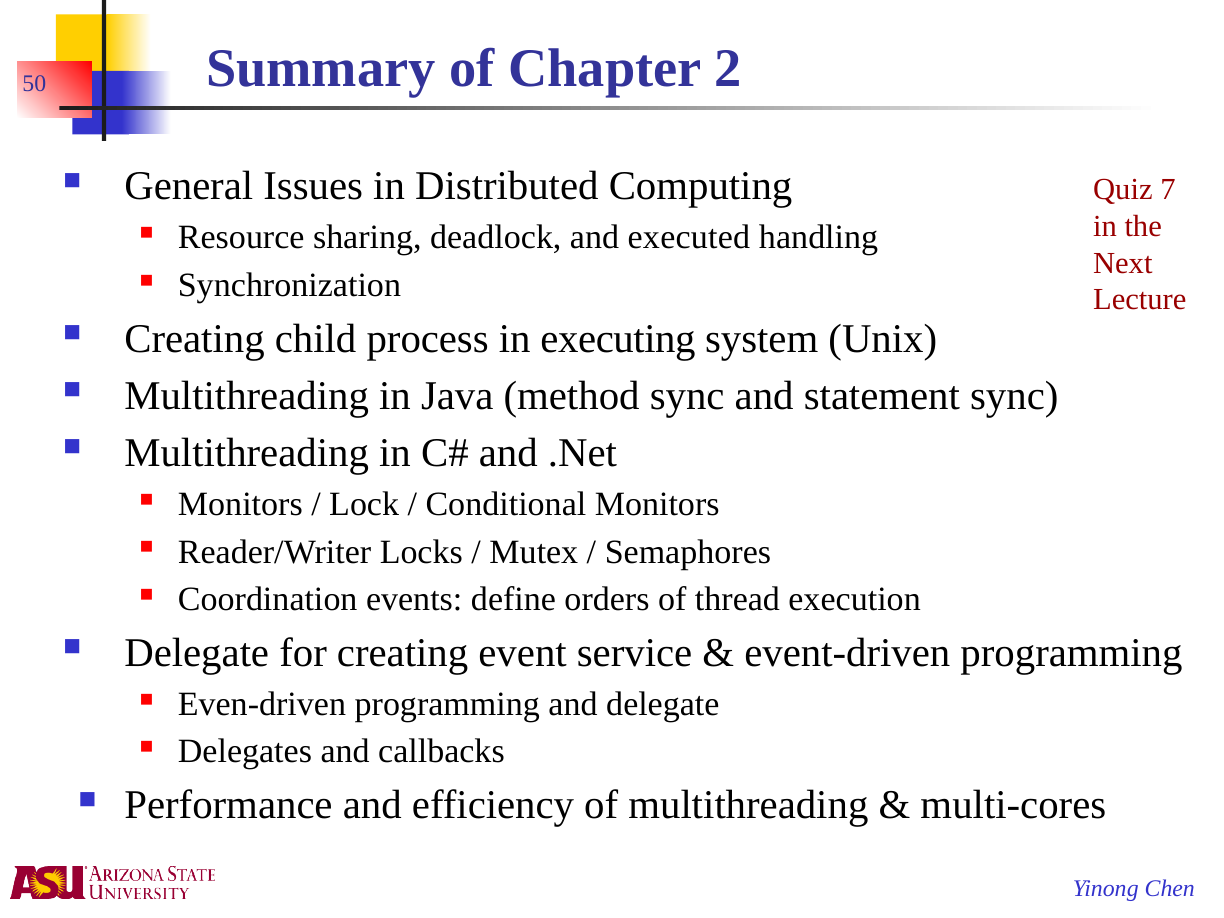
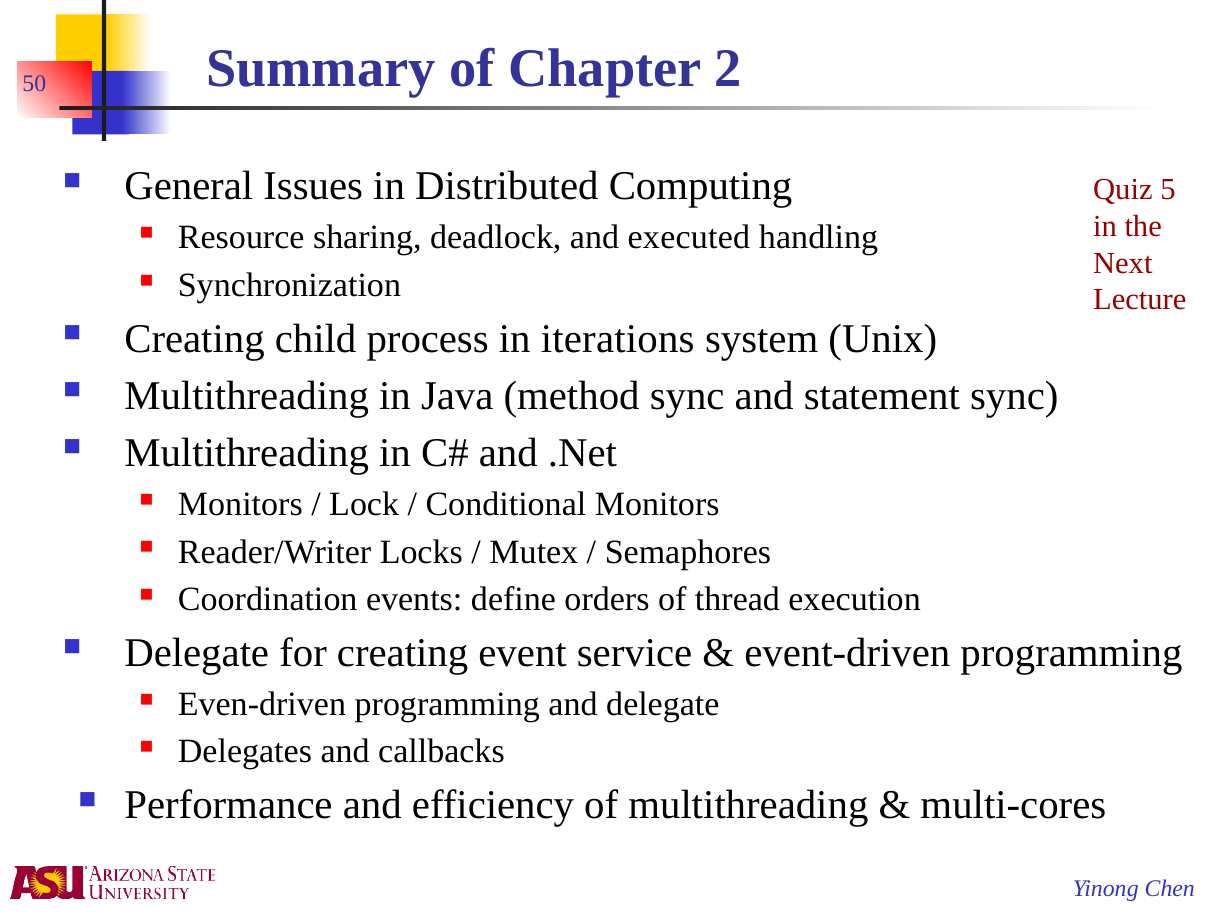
7: 7 -> 5
executing: executing -> iterations
